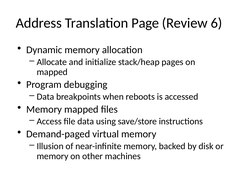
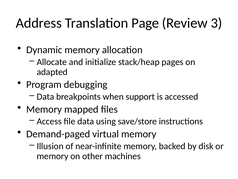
6: 6 -> 3
mapped at (52, 72): mapped -> adapted
reboots: reboots -> support
